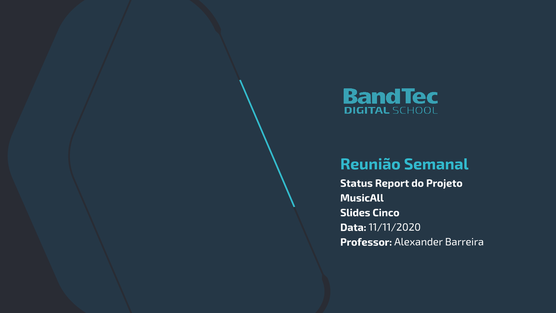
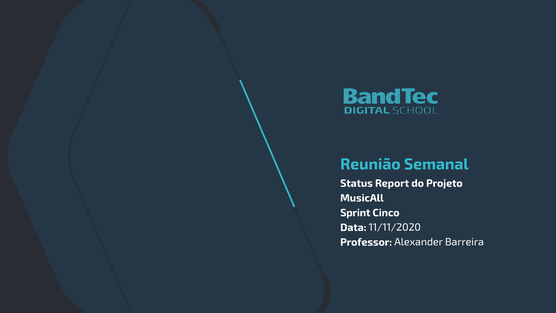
Slides: Slides -> Sprint
